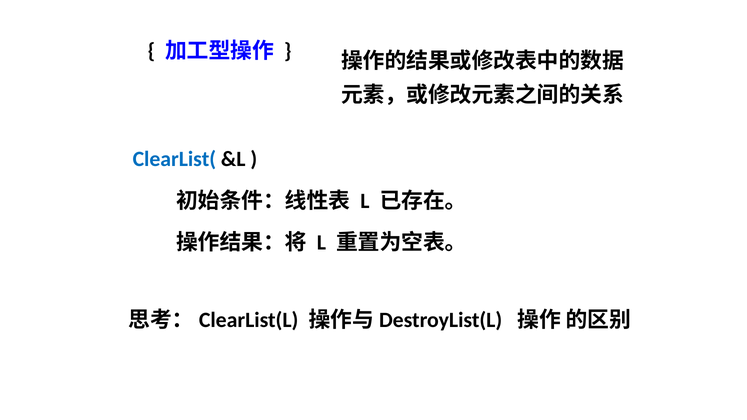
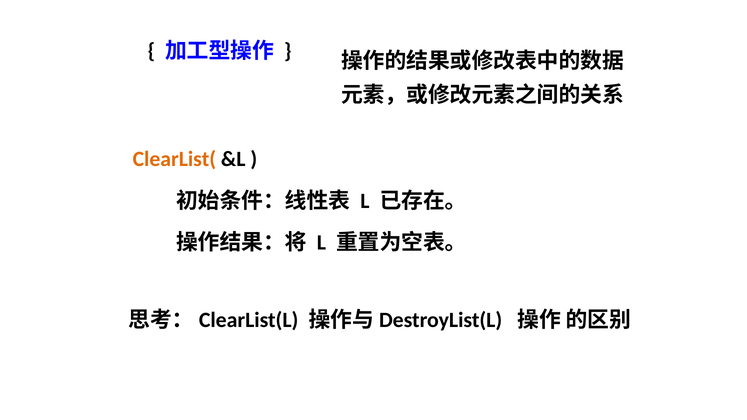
ClearList( colour: blue -> orange
